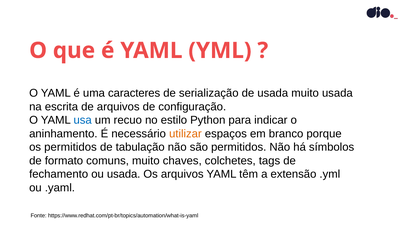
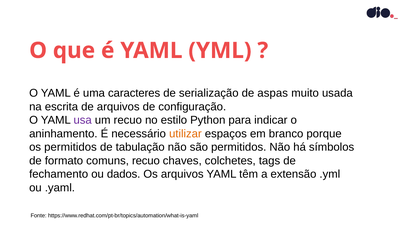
de usada: usada -> aspas
usa colour: blue -> purple
comuns muito: muito -> recuo
ou usada: usada -> dados
